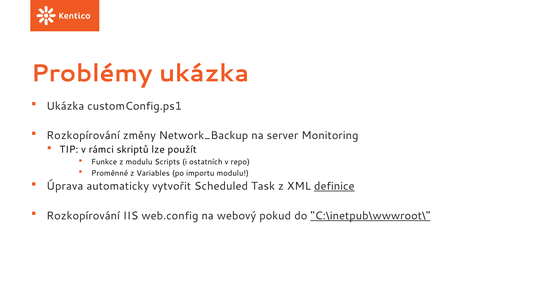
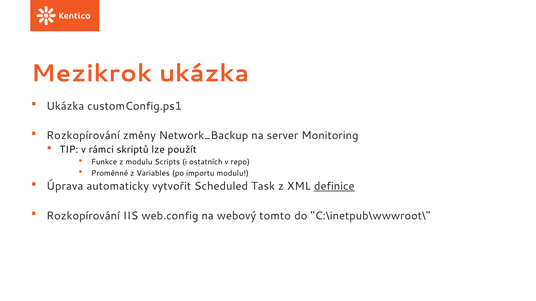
Problémy: Problémy -> Mezikrok
pokud: pokud -> tomto
C:\inetpub\wwwroot\ underline: present -> none
